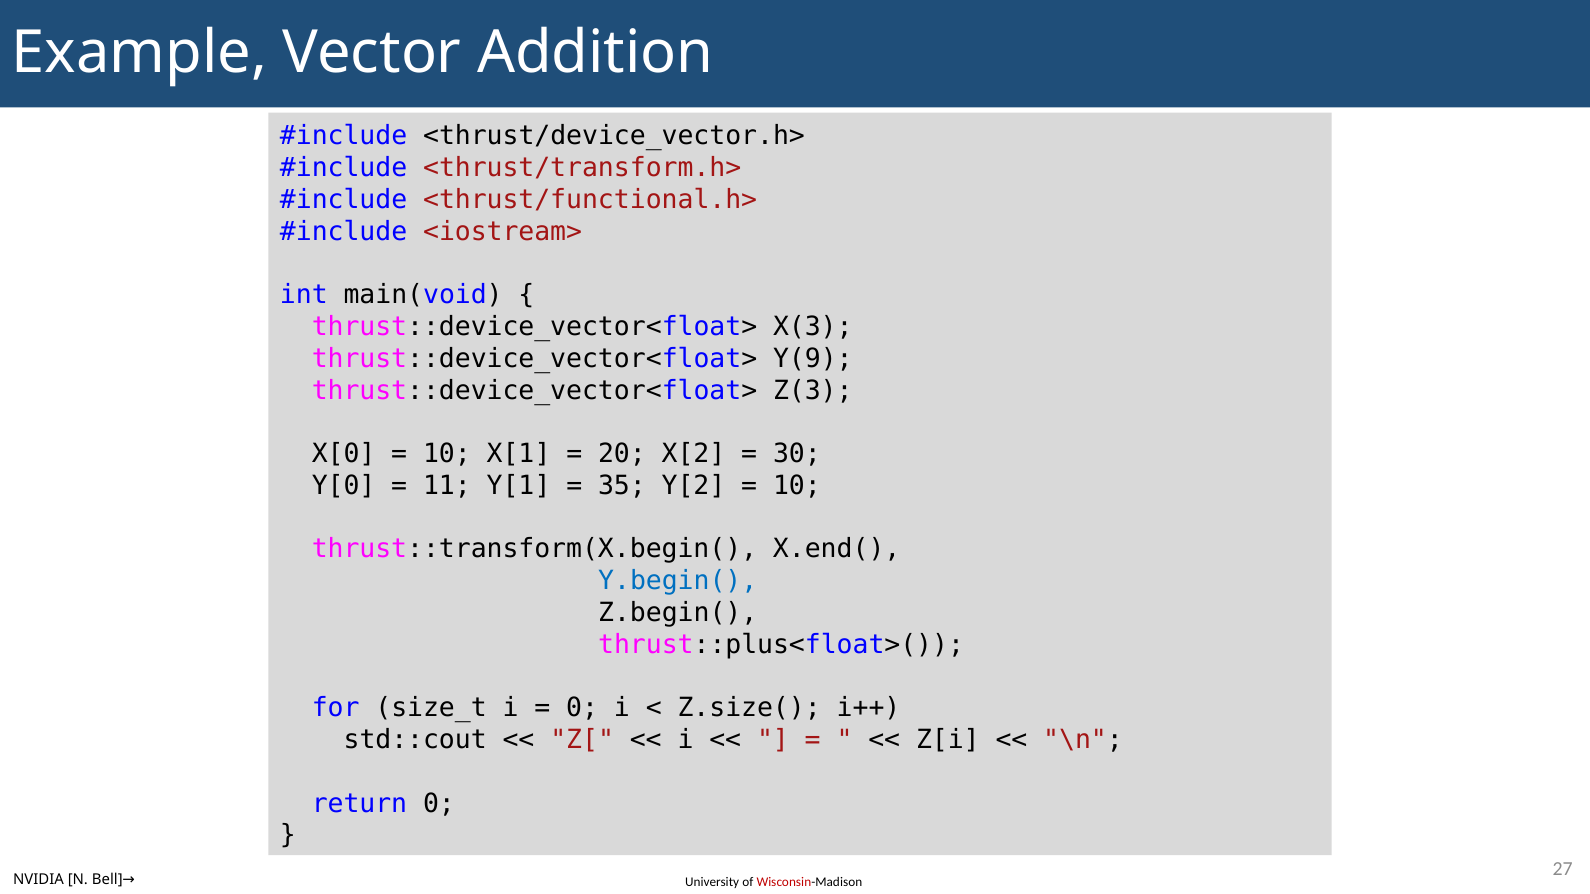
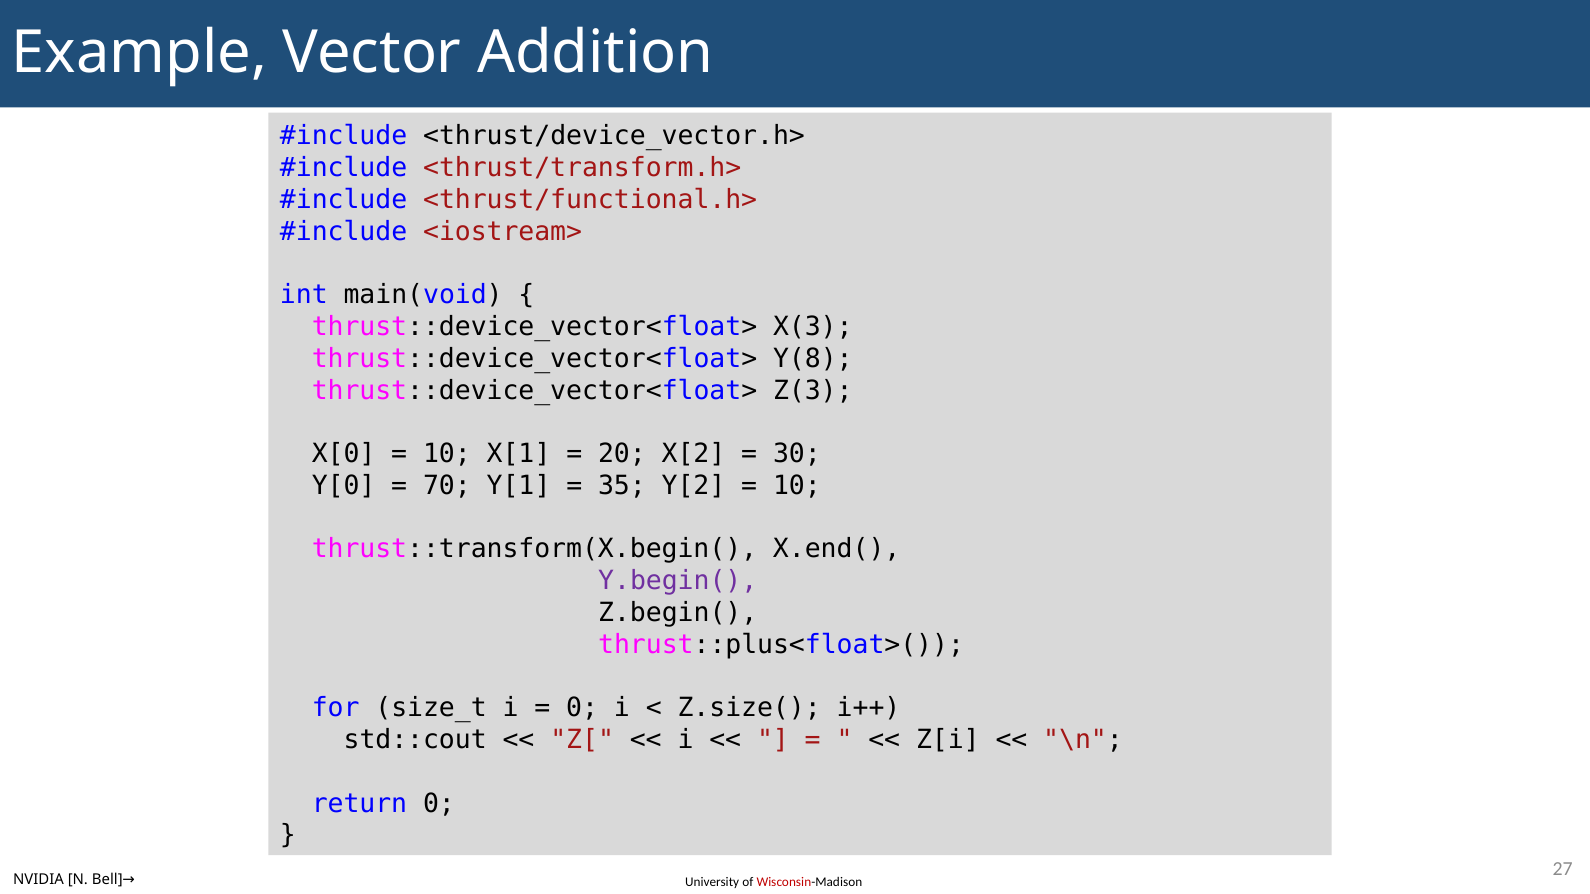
Y(9: Y(9 -> Y(8
11: 11 -> 70
Y.begin( colour: blue -> purple
